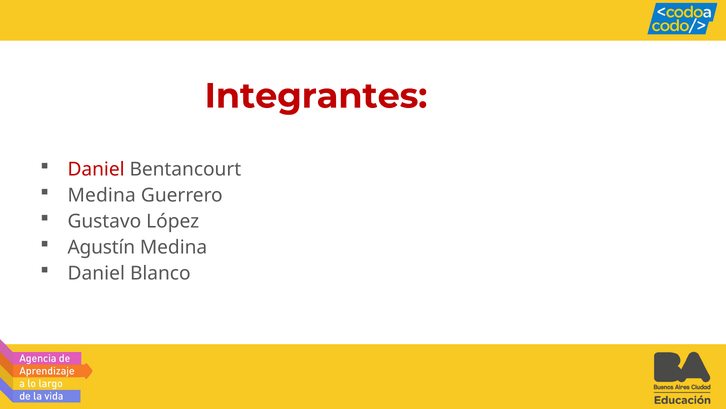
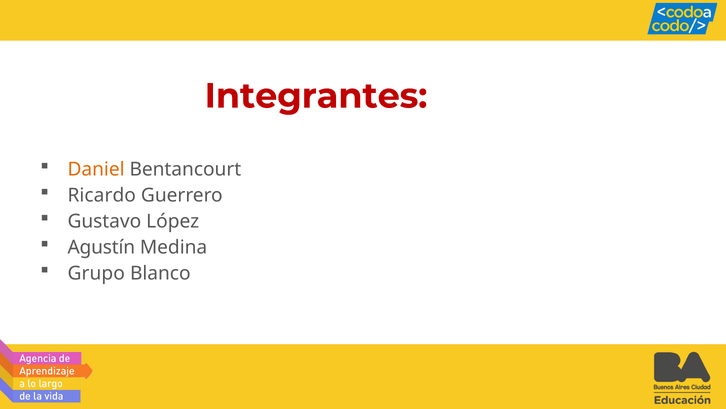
Daniel at (96, 169) colour: red -> orange
Medina at (102, 195): Medina -> Ricardo
Daniel at (96, 273): Daniel -> Grupo
